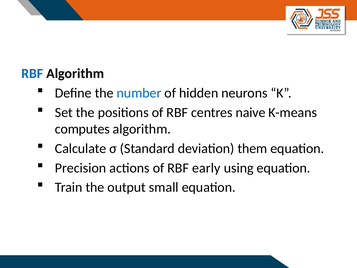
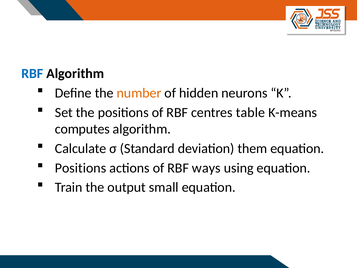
number colour: blue -> orange
naive: naive -> table
Precision at (81, 168): Precision -> Positions
early: early -> ways
